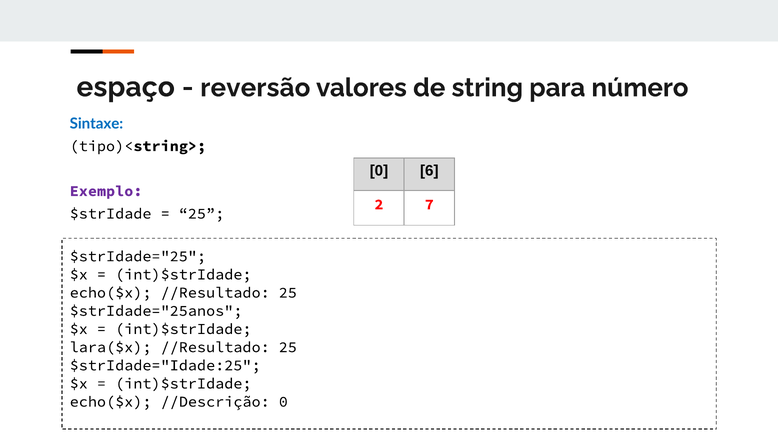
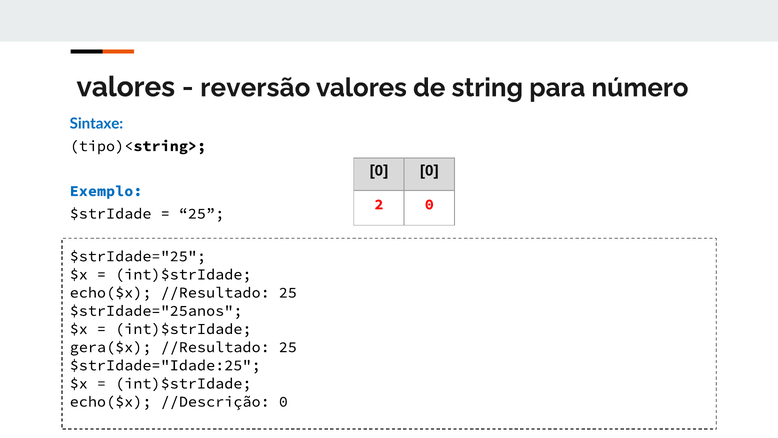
espaço at (126, 87): espaço -> valores
0 6: 6 -> 0
Exemplo colour: purple -> blue
2 7: 7 -> 0
lara($x: lara($x -> gera($x
